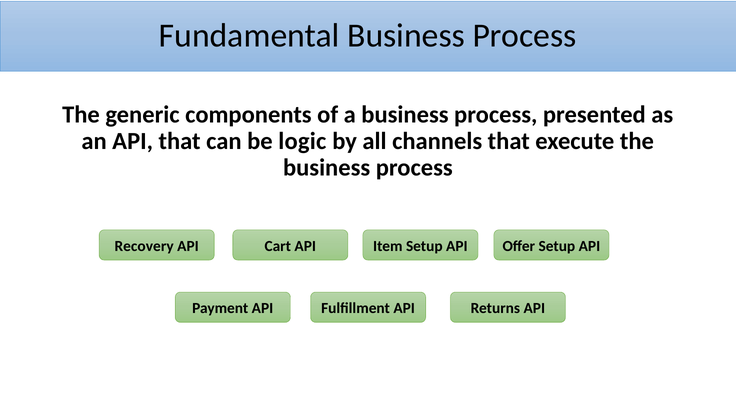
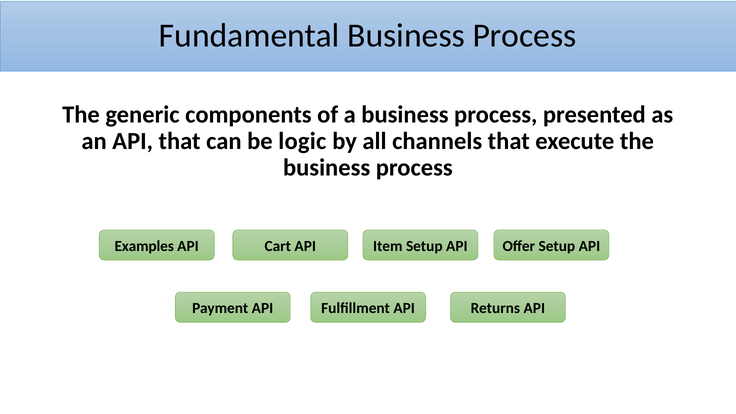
Recovery: Recovery -> Examples
